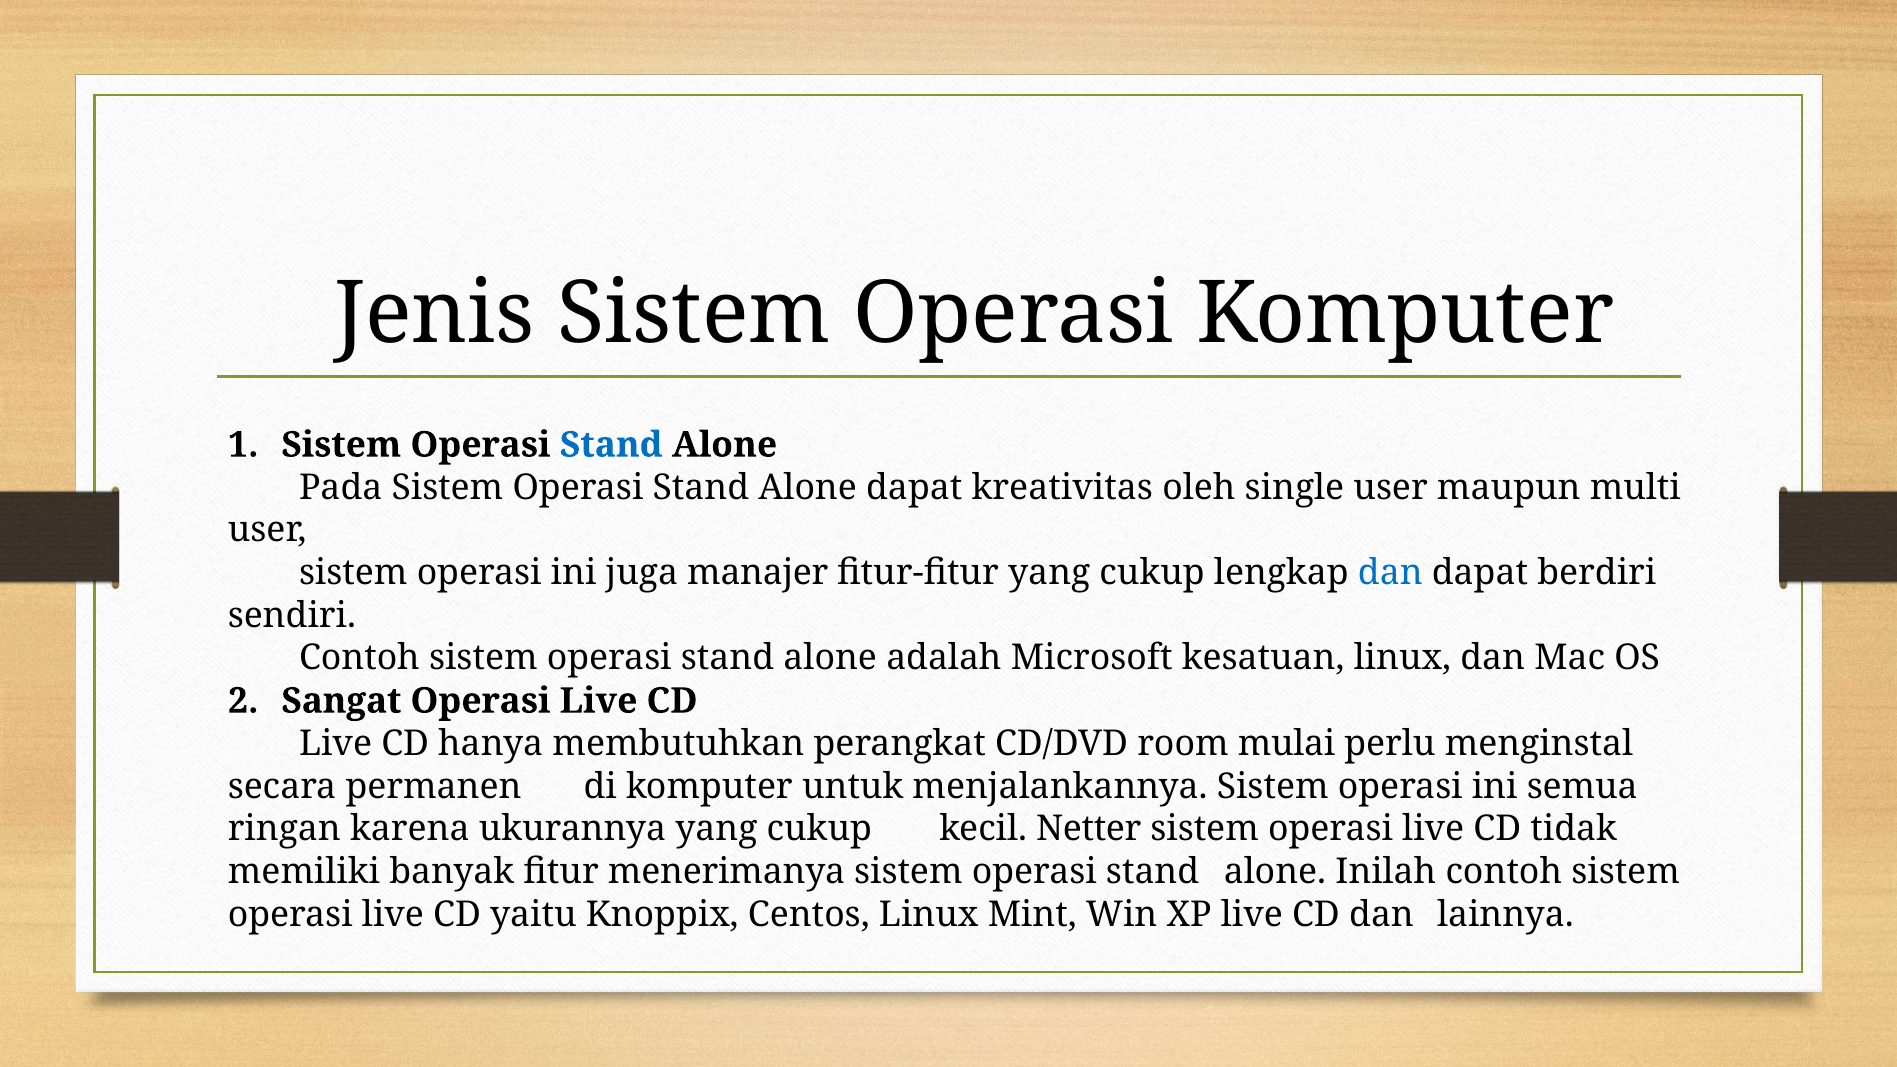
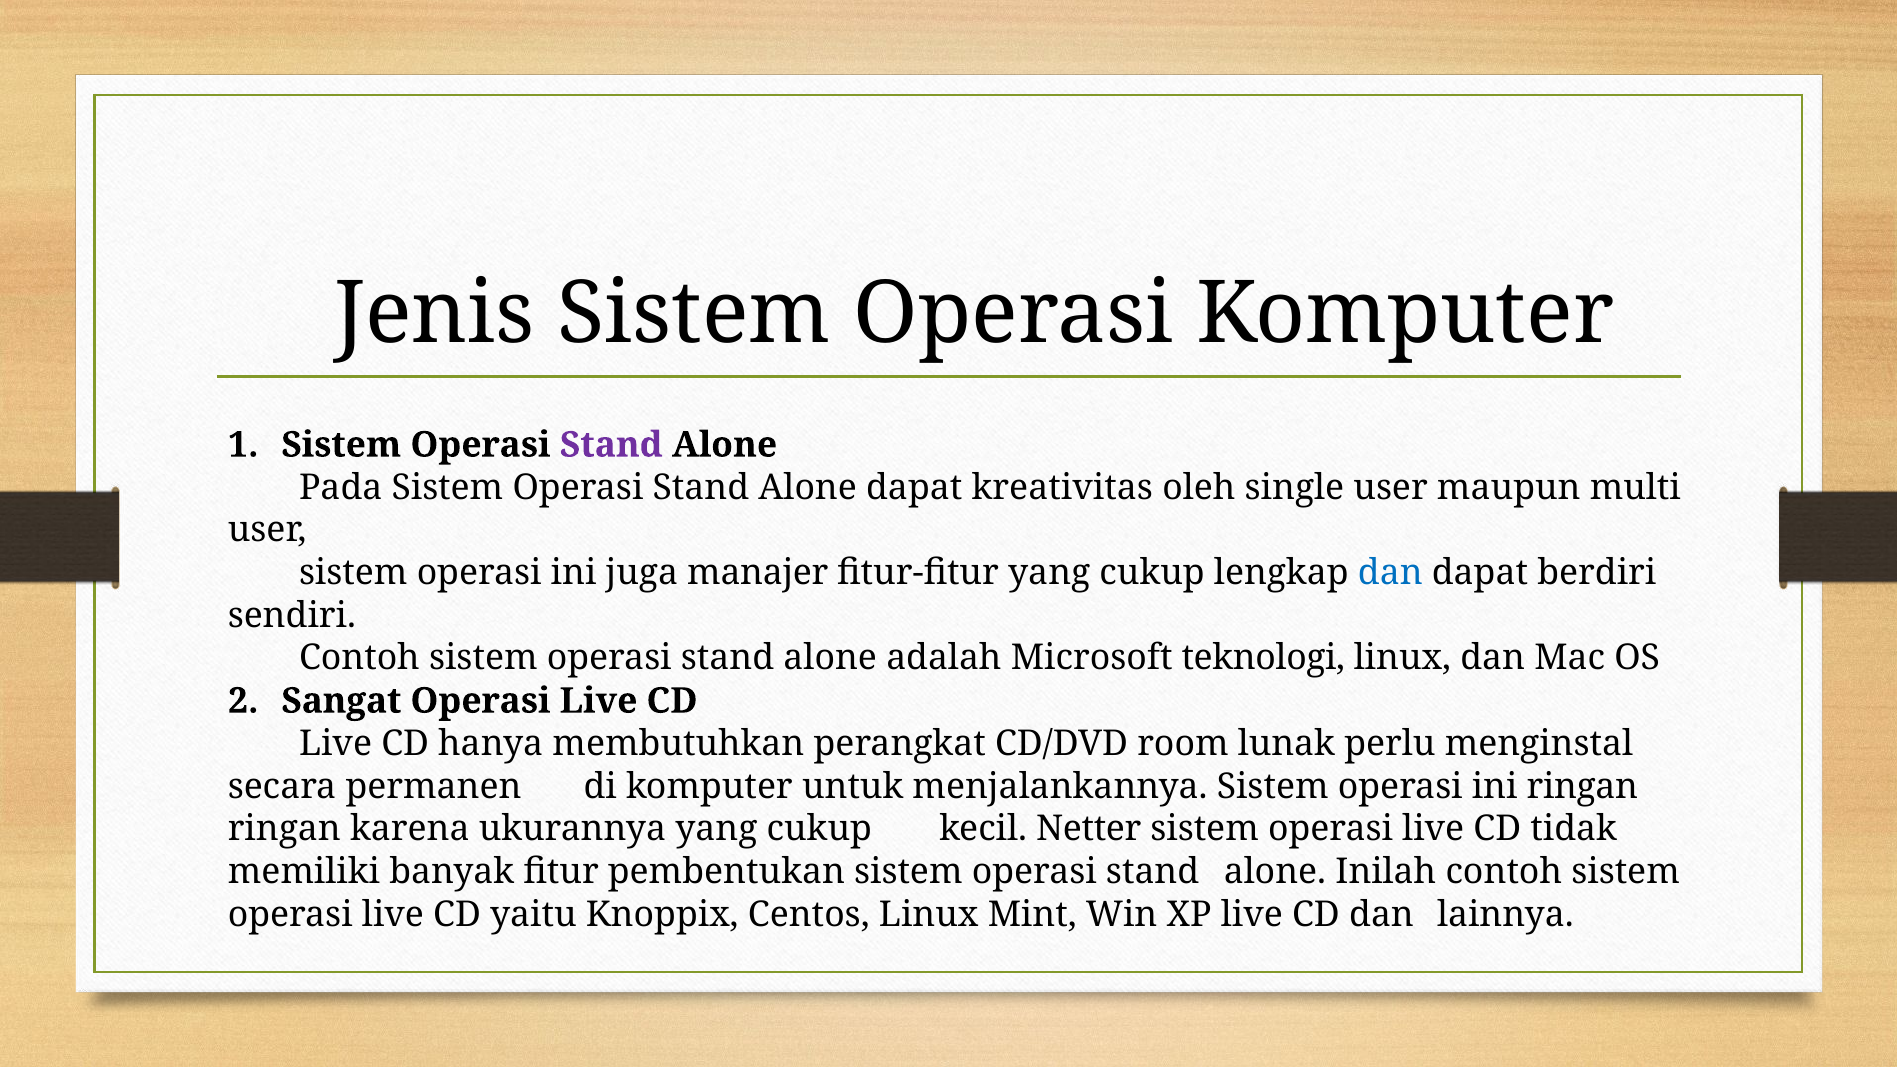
Stand at (611, 445) colour: blue -> purple
kesatuan: kesatuan -> teknologi
mulai: mulai -> lunak
ini semua: semua -> ringan
menerimanya: menerimanya -> pembentukan
